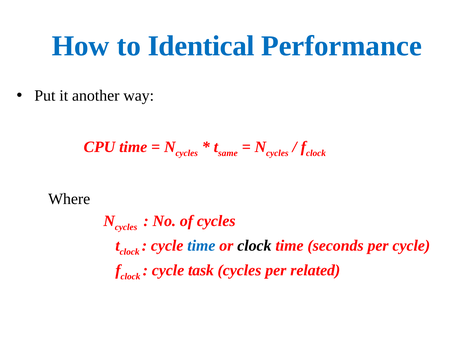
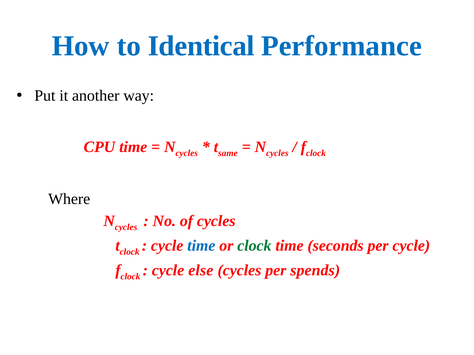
clock at (254, 246) colour: black -> green
task: task -> else
related: related -> spends
